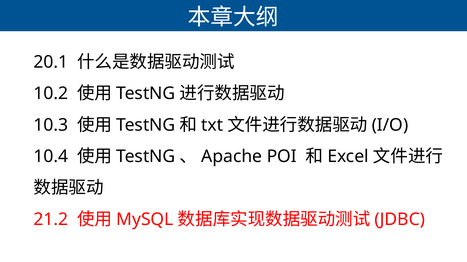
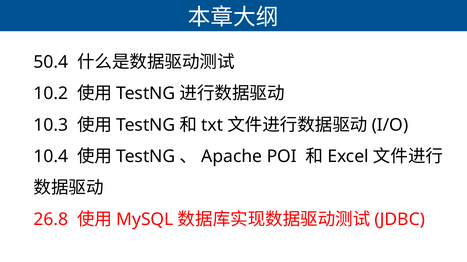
20.1: 20.1 -> 50.4
21.2: 21.2 -> 26.8
